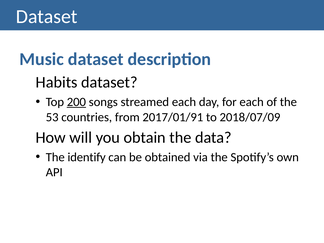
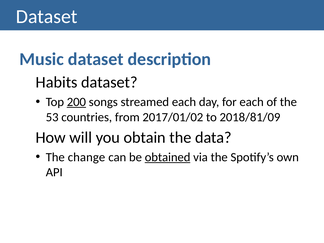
2017/01/91: 2017/01/91 -> 2017/01/02
2018/07/09: 2018/07/09 -> 2018/81/09
identify: identify -> change
obtained underline: none -> present
